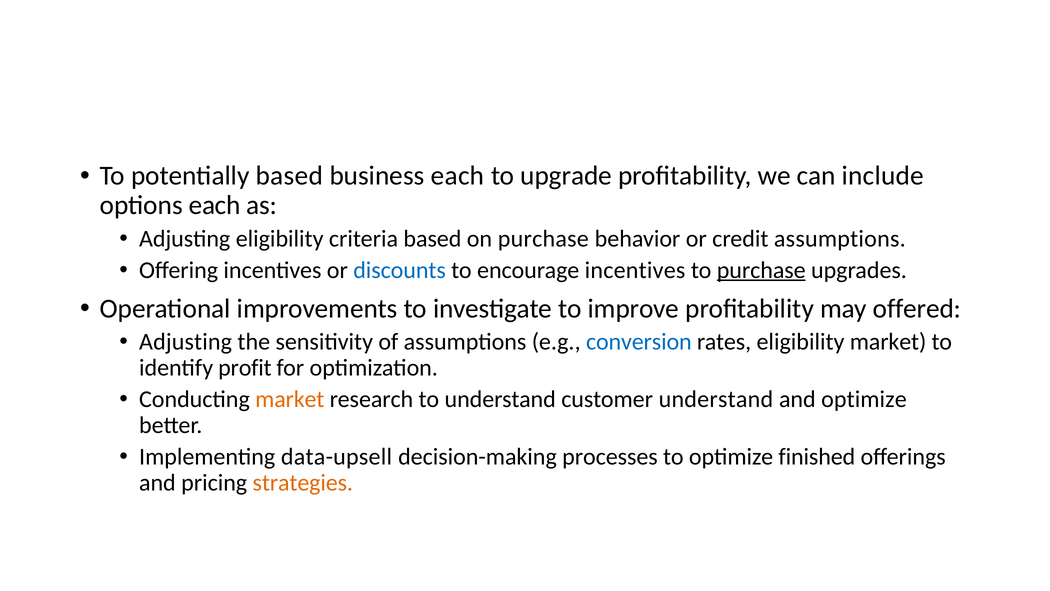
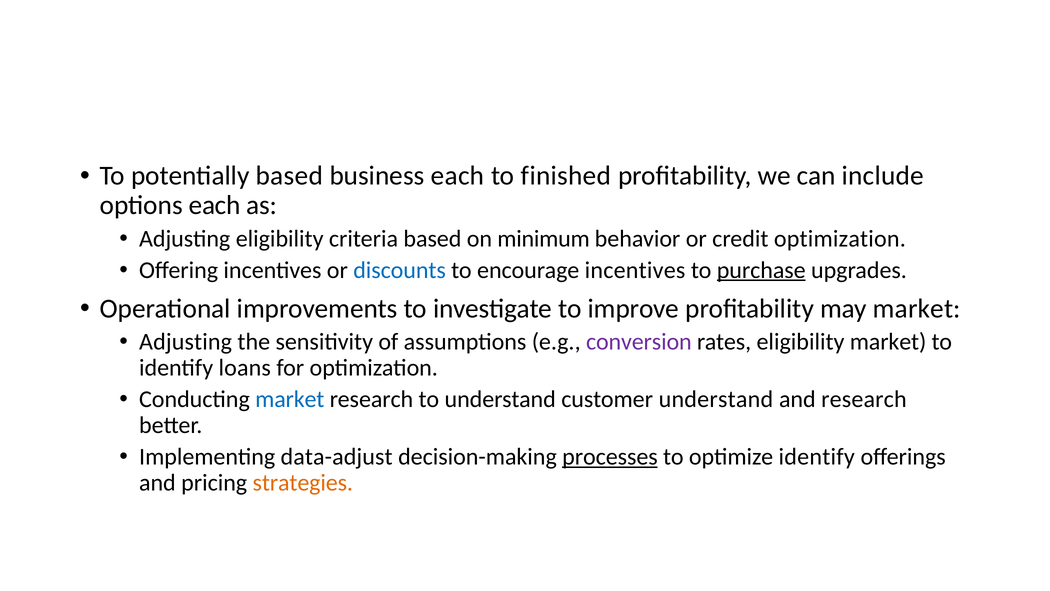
upgrade: upgrade -> finished
on purchase: purchase -> minimum
credit assumptions: assumptions -> optimization
may offered: offered -> market
conversion colour: blue -> purple
profit: profit -> loans
market at (290, 399) colour: orange -> blue
and optimize: optimize -> research
data-upsell: data-upsell -> data-adjust
processes underline: none -> present
optimize finished: finished -> identify
